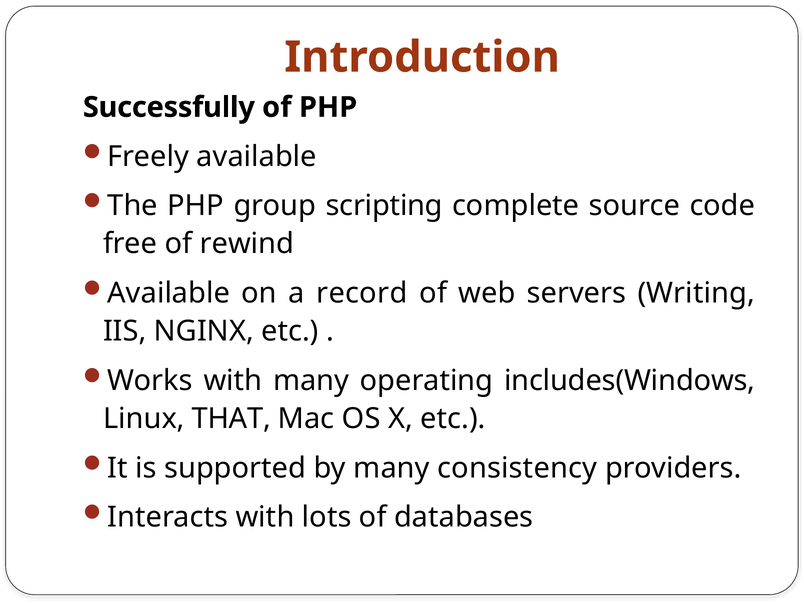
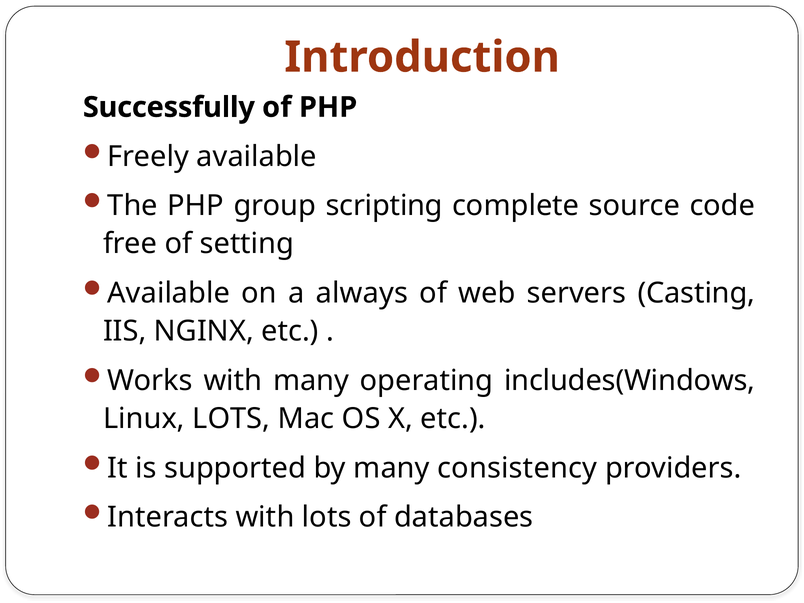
rewind: rewind -> setting
record: record -> always
Writing: Writing -> Casting
Linux THAT: THAT -> LOTS
